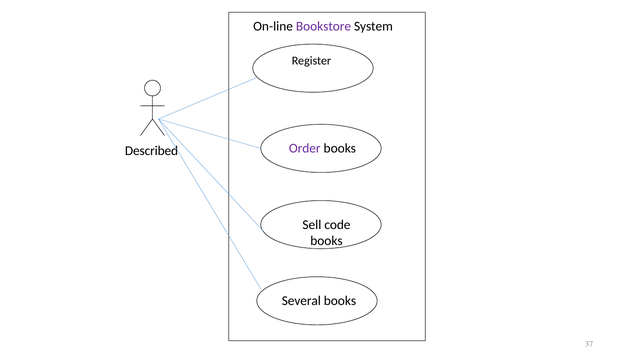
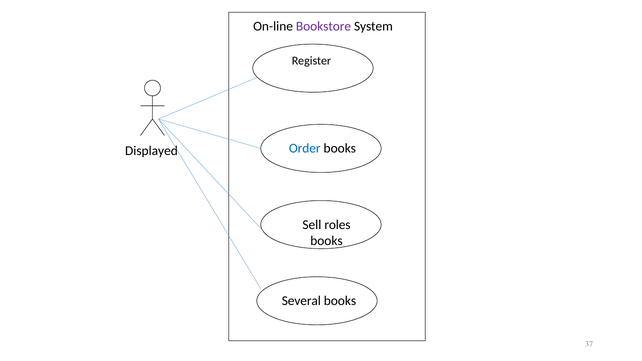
Order colour: purple -> blue
Described: Described -> Displayed
code: code -> roles
